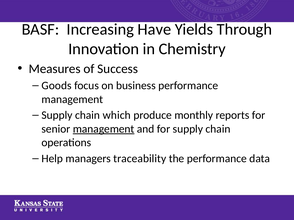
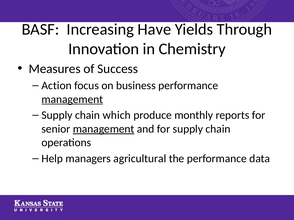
Goods: Goods -> Action
management at (72, 99) underline: none -> present
traceability: traceability -> agricultural
